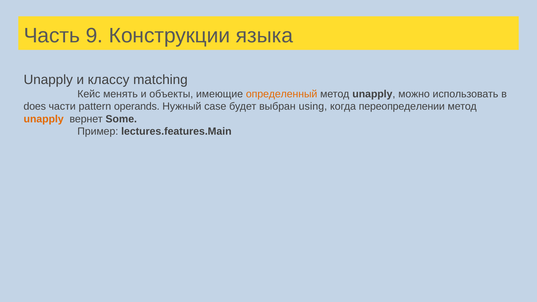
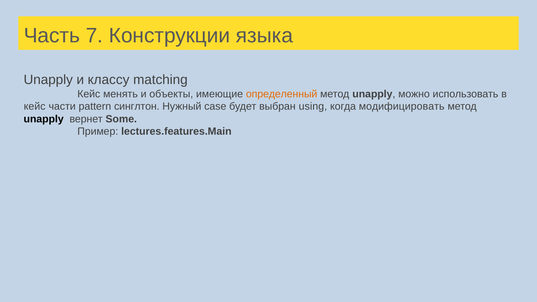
9: 9 -> 7
does at (35, 107): does -> кейс
operands: operands -> синглтон
переопределении: переопределении -> модифицировать
unapply at (44, 119) colour: orange -> black
